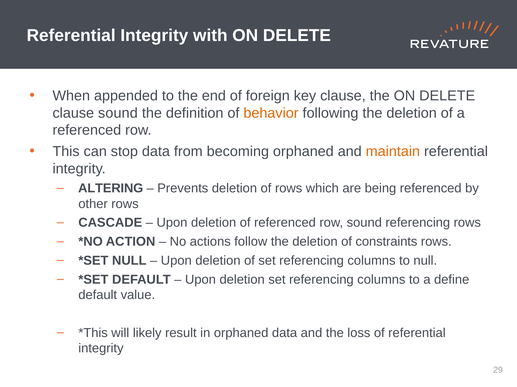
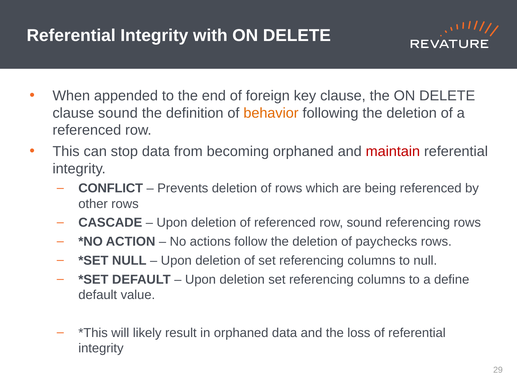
maintain colour: orange -> red
ALTERING: ALTERING -> CONFLICT
constraints: constraints -> paychecks
